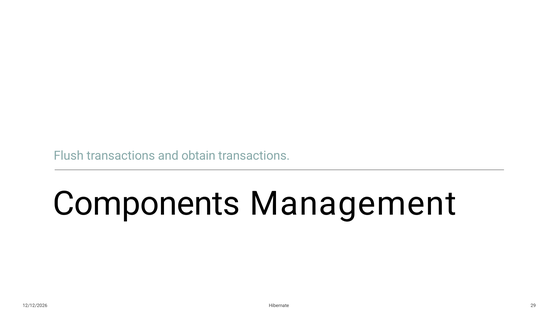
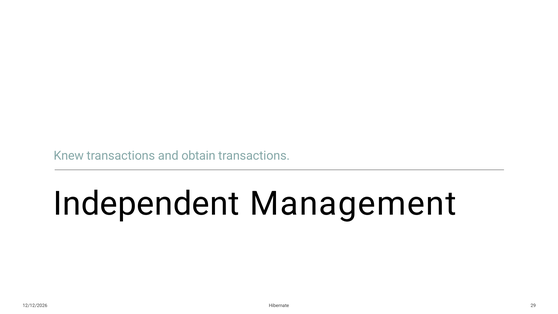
Flush: Flush -> Knew
Components: Components -> Independent
